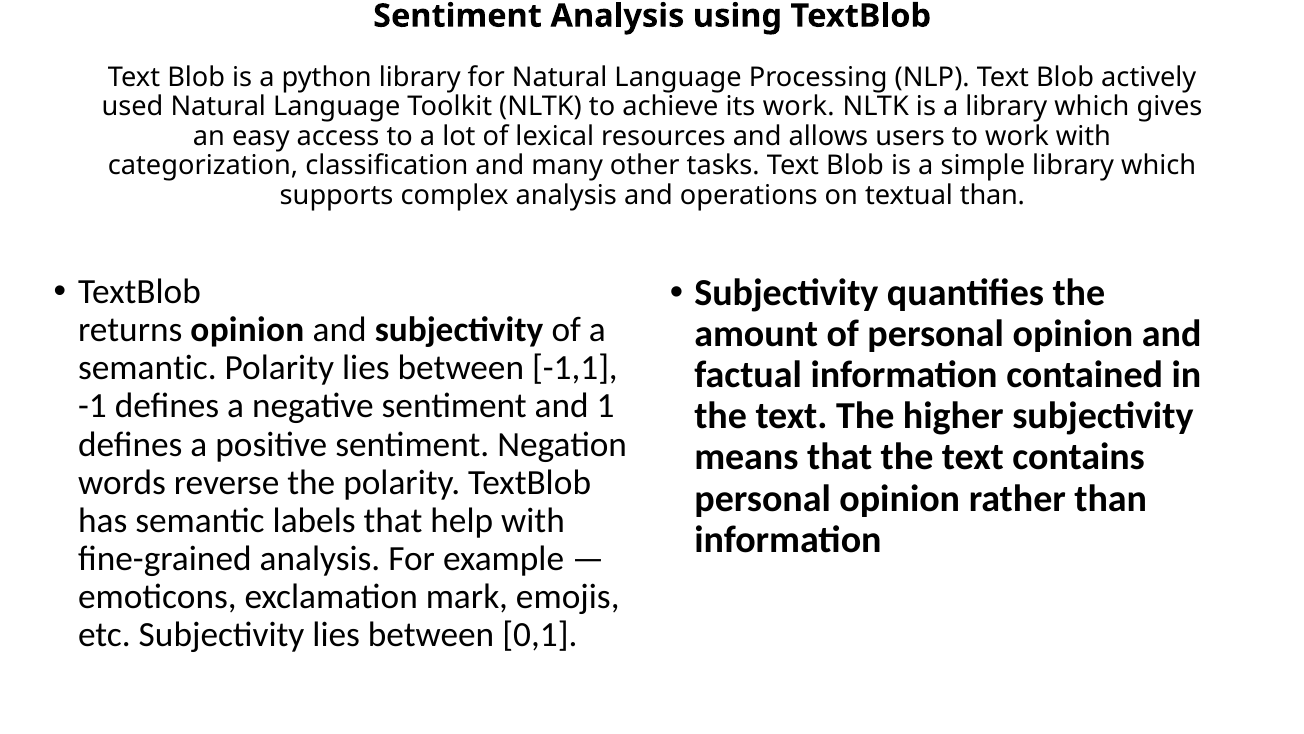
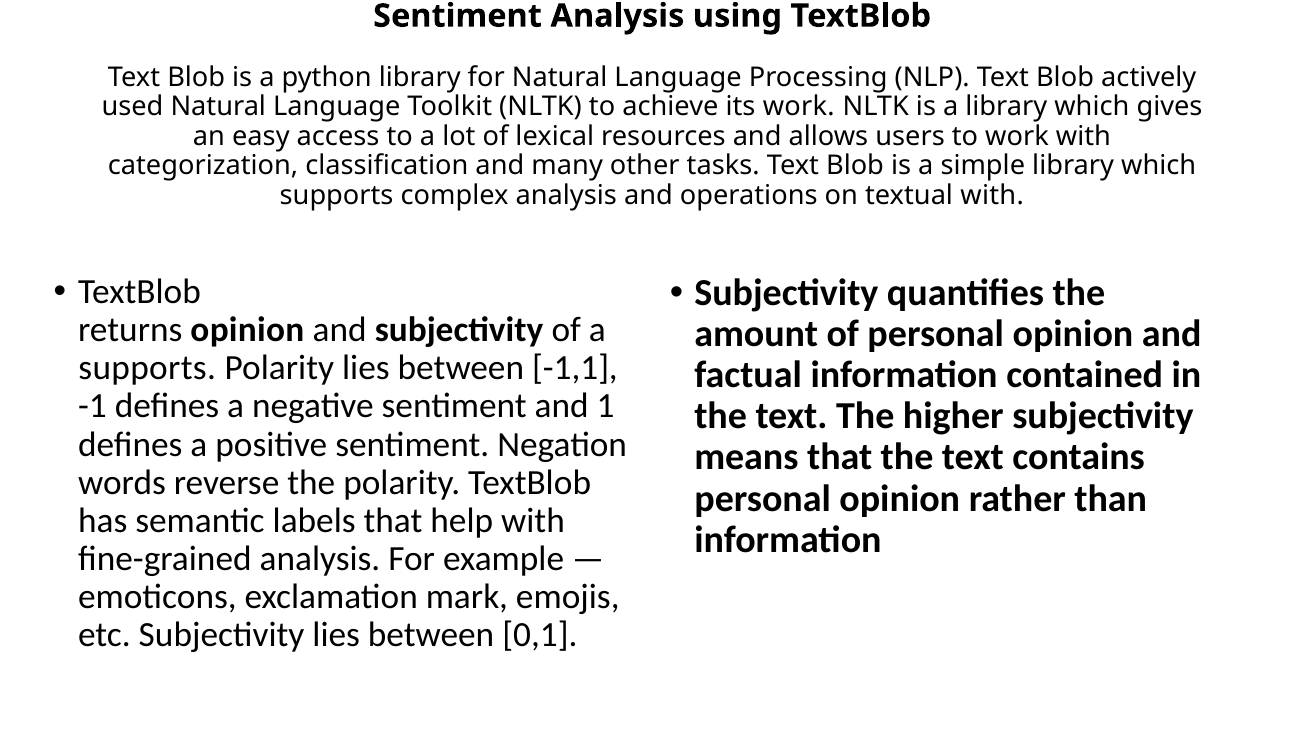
textual than: than -> with
semantic at (147, 368): semantic -> supports
